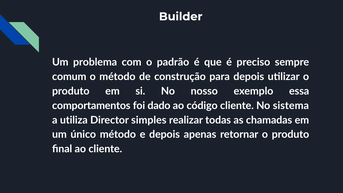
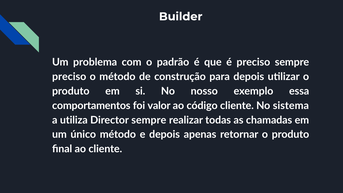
comum at (69, 77): comum -> preciso
dado: dado -> valor
Director simples: simples -> sempre
